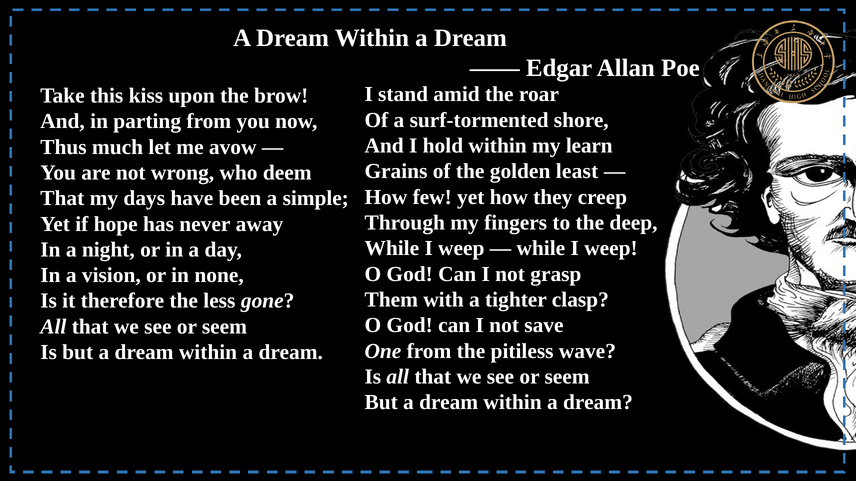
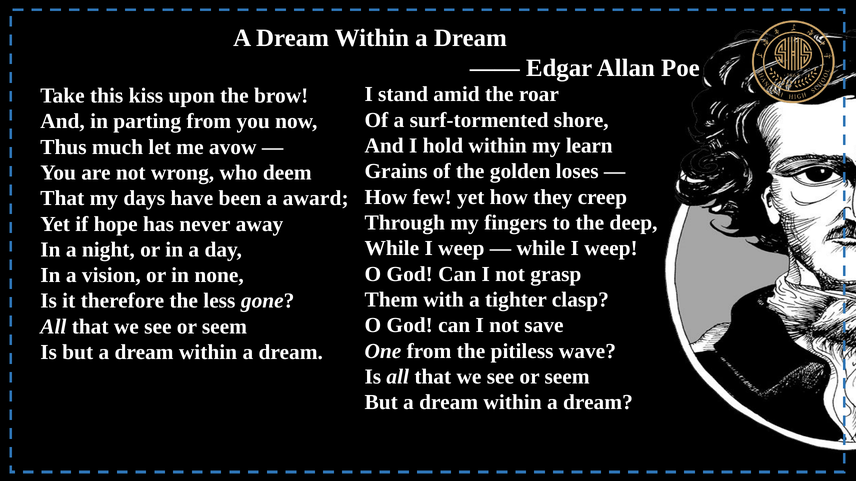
least: least -> loses
simple: simple -> award
